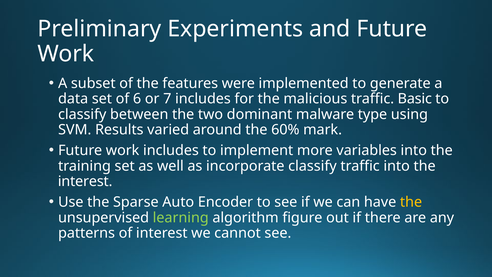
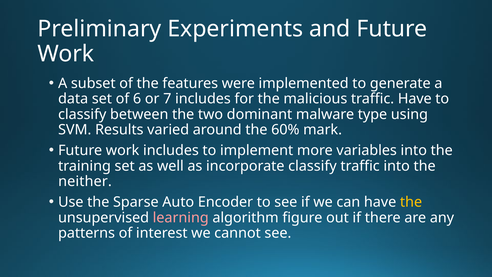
traffic Basic: Basic -> Have
interest at (85, 181): interest -> neither
learning colour: light green -> pink
